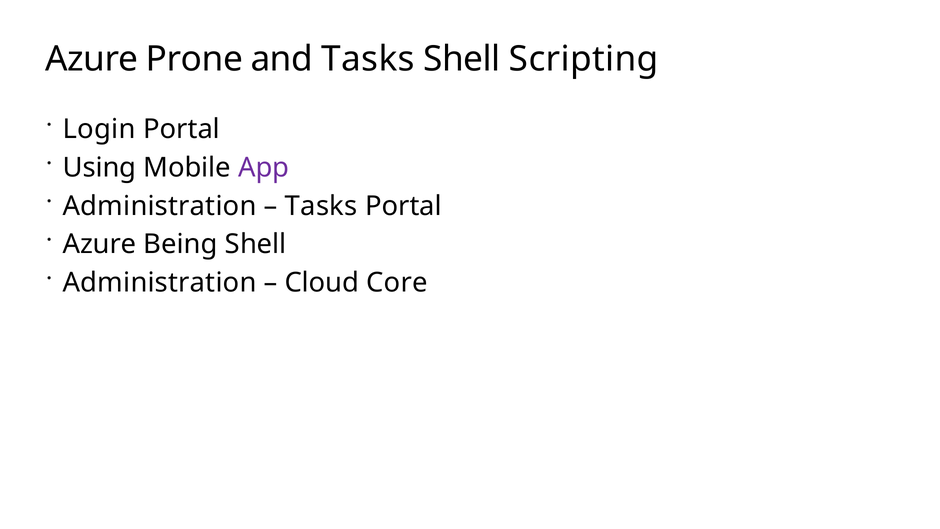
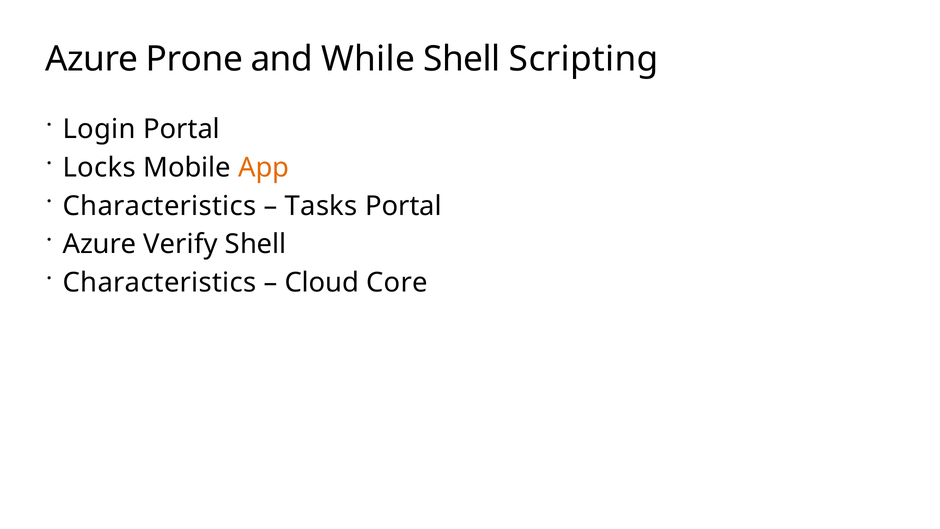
and Tasks: Tasks -> While
Using: Using -> Locks
App colour: purple -> orange
Administration at (160, 206): Administration -> Characteristics
Being: Being -> Verify
Administration at (160, 283): Administration -> Characteristics
